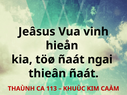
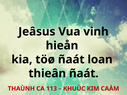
ngai: ngai -> loan
